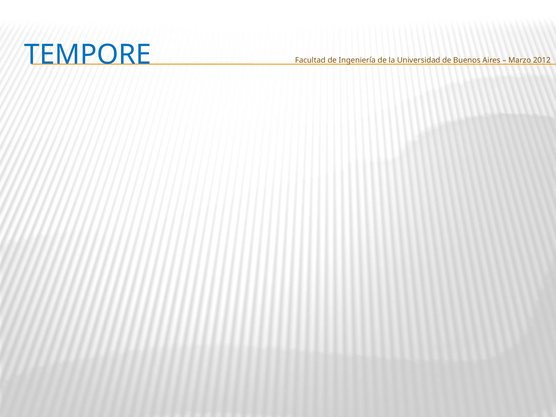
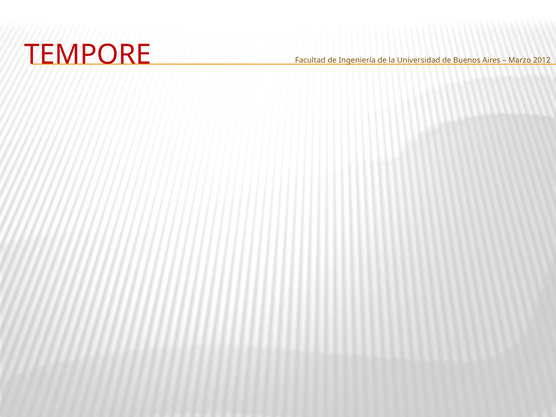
TEMPORE colour: blue -> red
